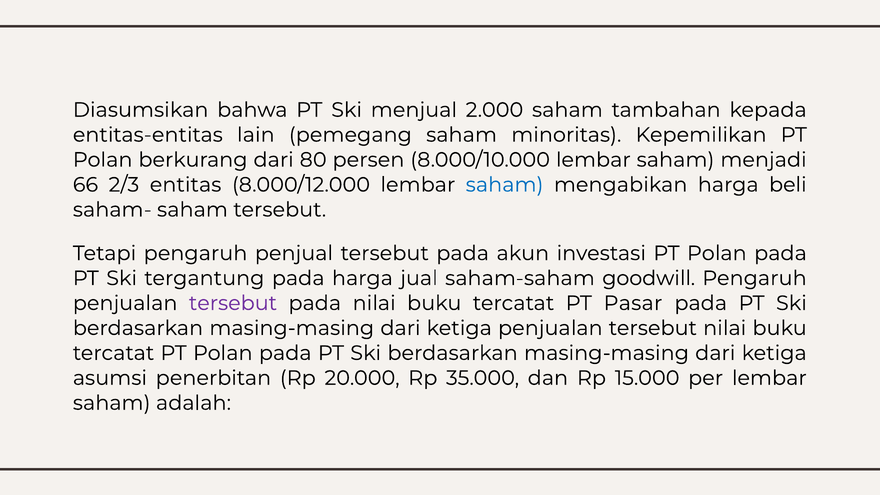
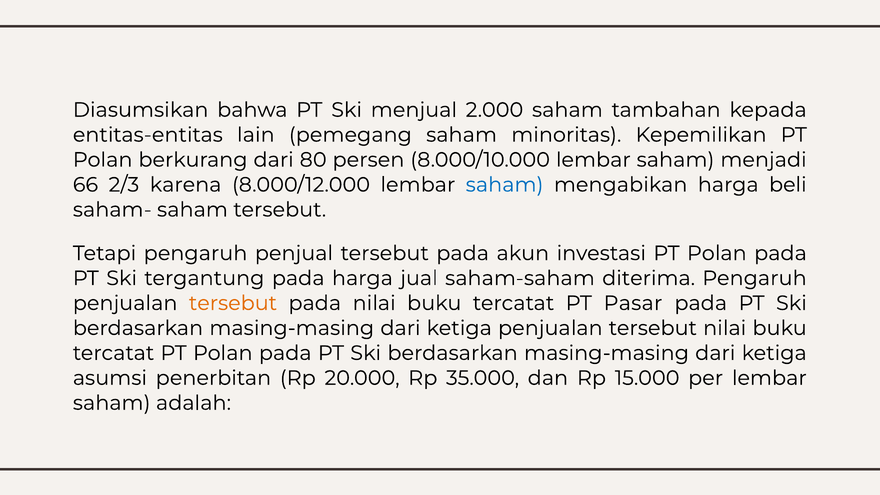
entitas: entitas -> karena
goodwill: goodwill -> diterima
tersebut at (233, 303) colour: purple -> orange
